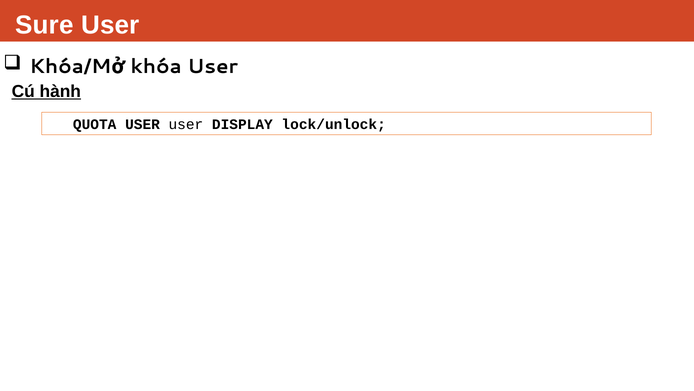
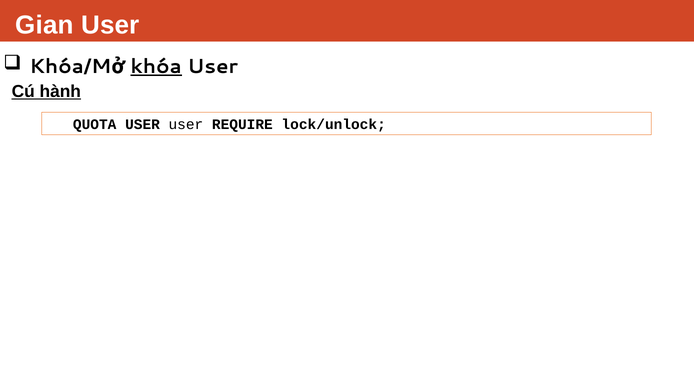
Sure: Sure -> Gian
khóa underline: none -> present
DISPLAY: DISPLAY -> REQUIRE
